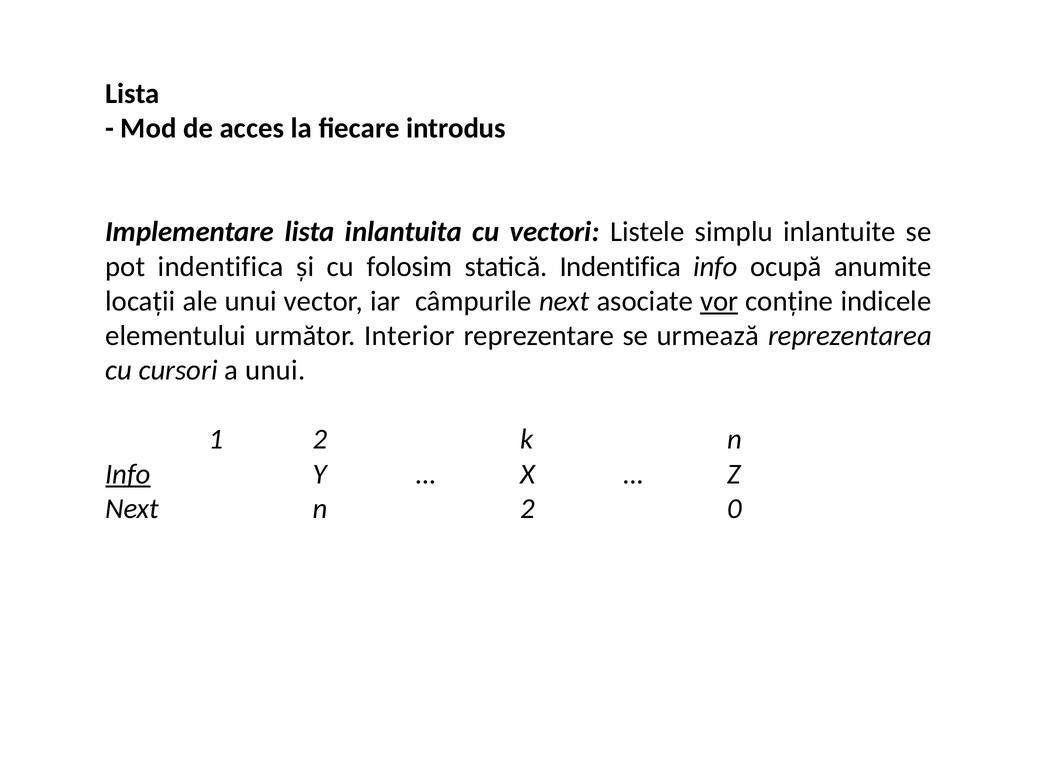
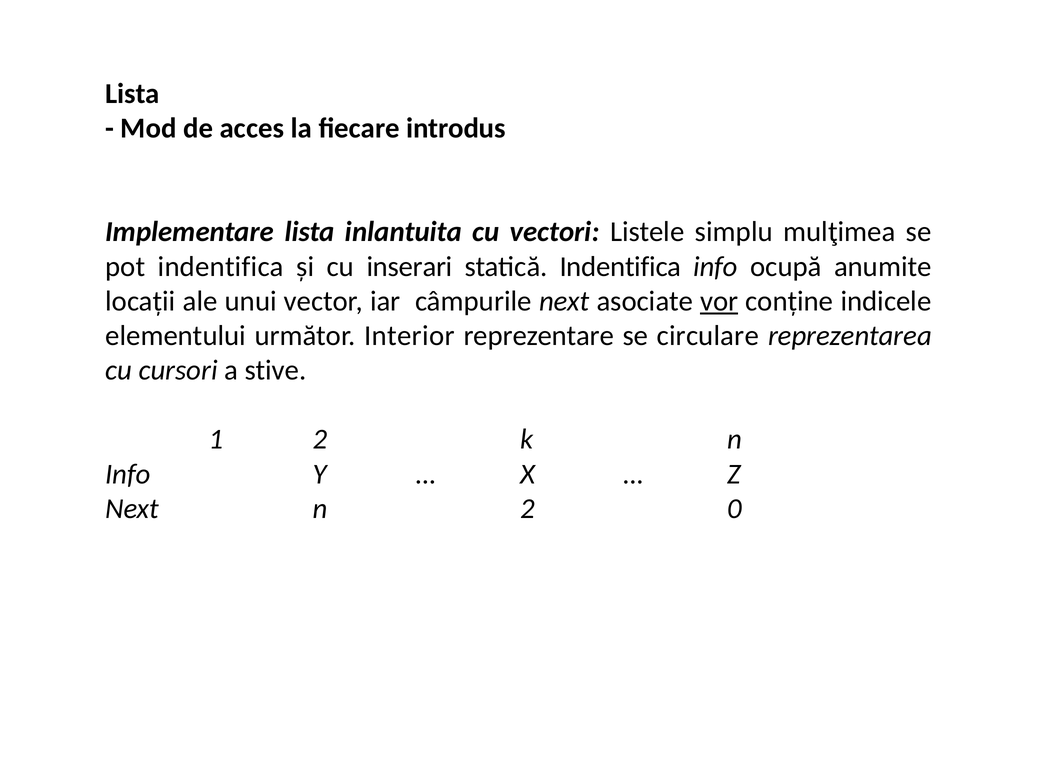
inlantuite: inlantuite -> mulţimea
folosim: folosim -> inserari
urmează: urmează -> circulare
a unui: unui -> stive
Info at (128, 474) underline: present -> none
